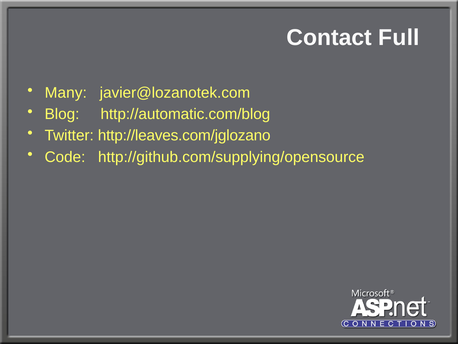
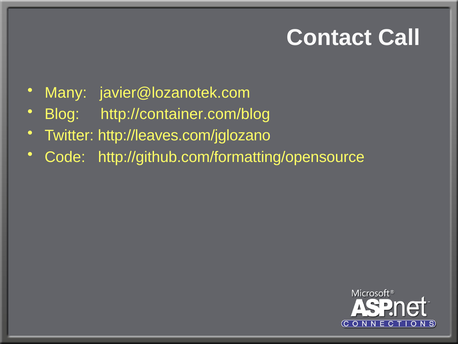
Full: Full -> Call
http://automatic.com/blog: http://automatic.com/blog -> http://container.com/blog
http://github.com/supplying/opensource: http://github.com/supplying/opensource -> http://github.com/formatting/opensource
